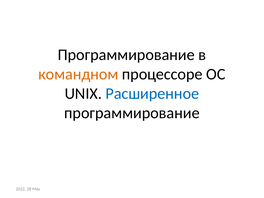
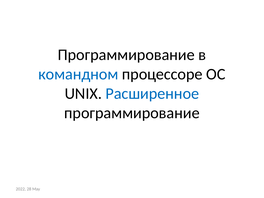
командном colour: orange -> blue
